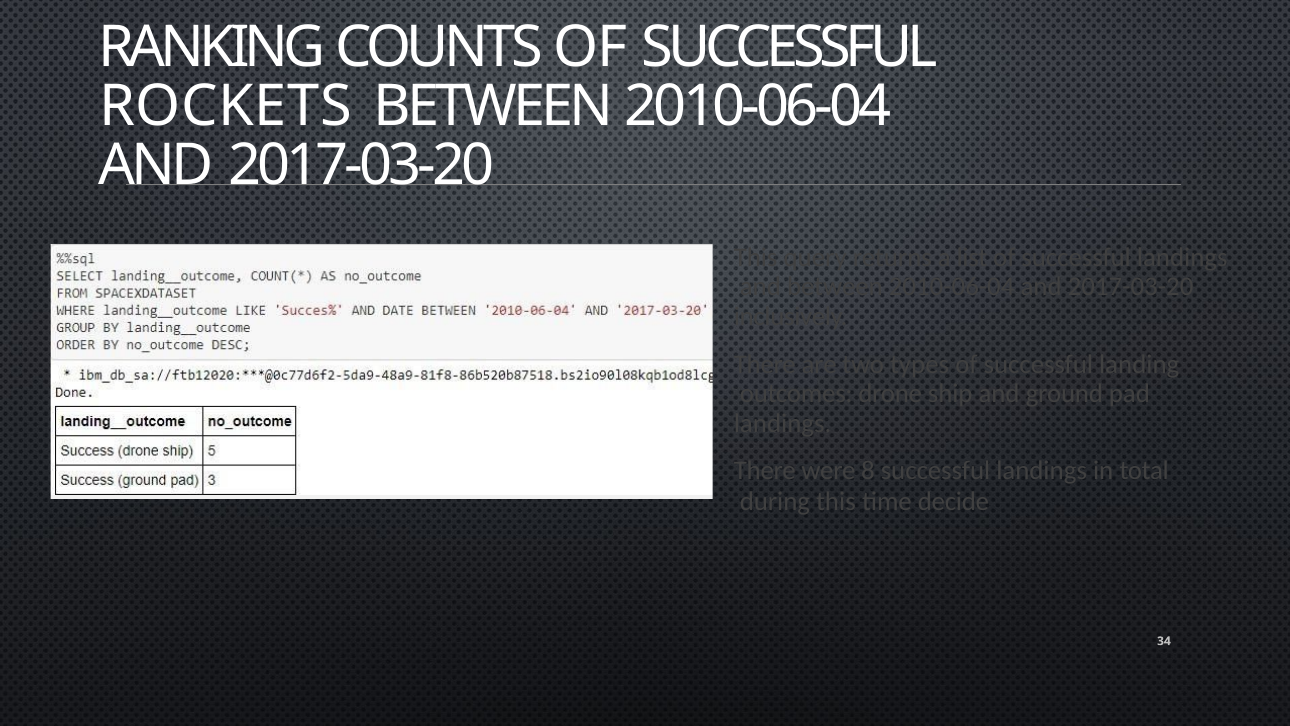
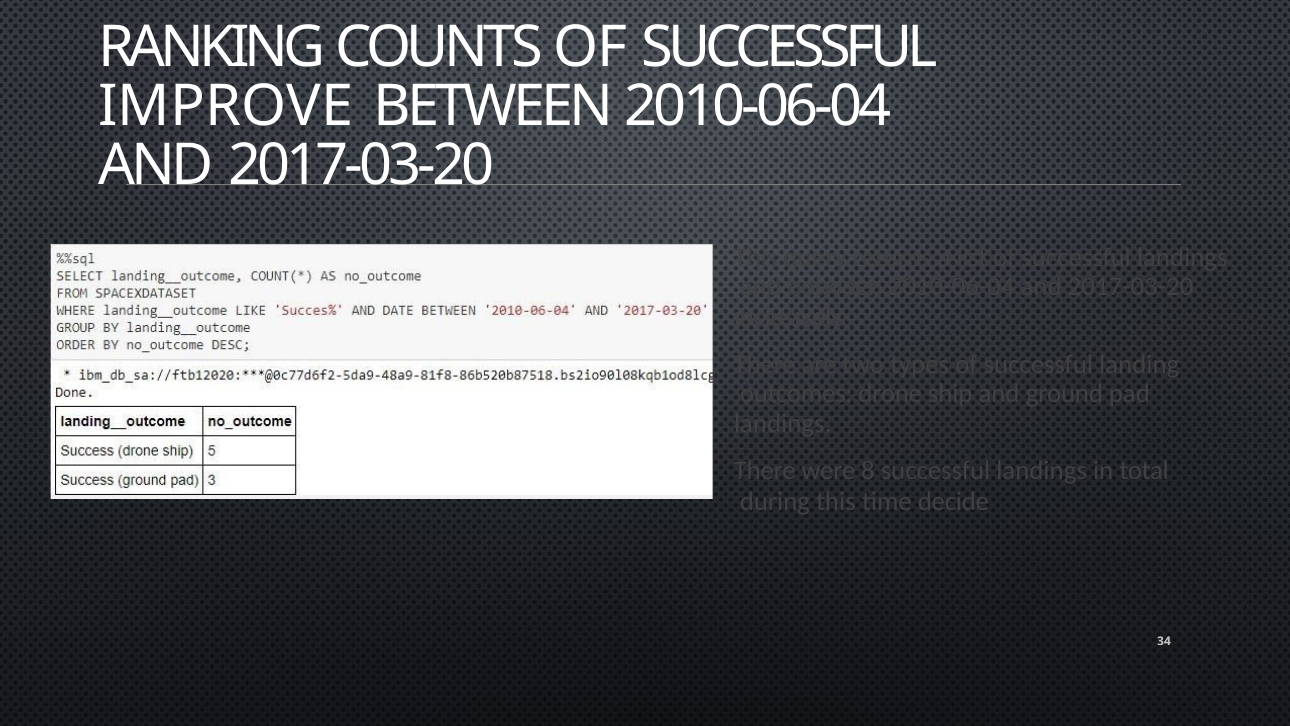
ROCKETS: ROCKETS -> IMPROVE
